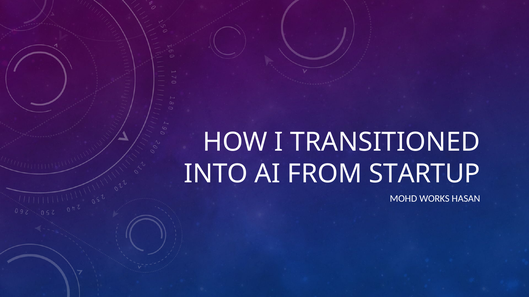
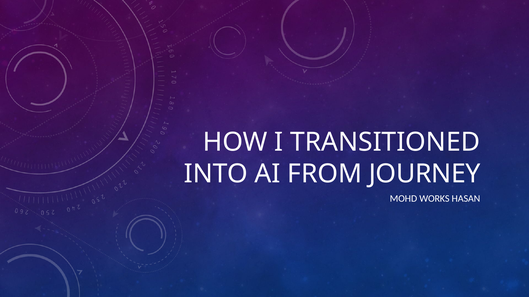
STARTUP: STARTUP -> JOURNEY
